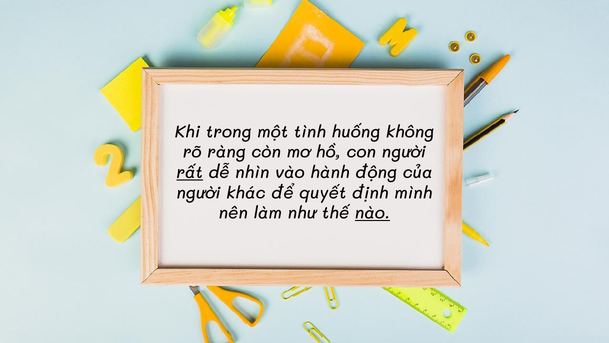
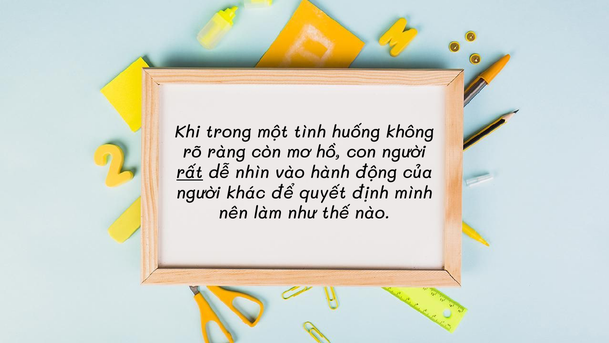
nào underline: present -> none
